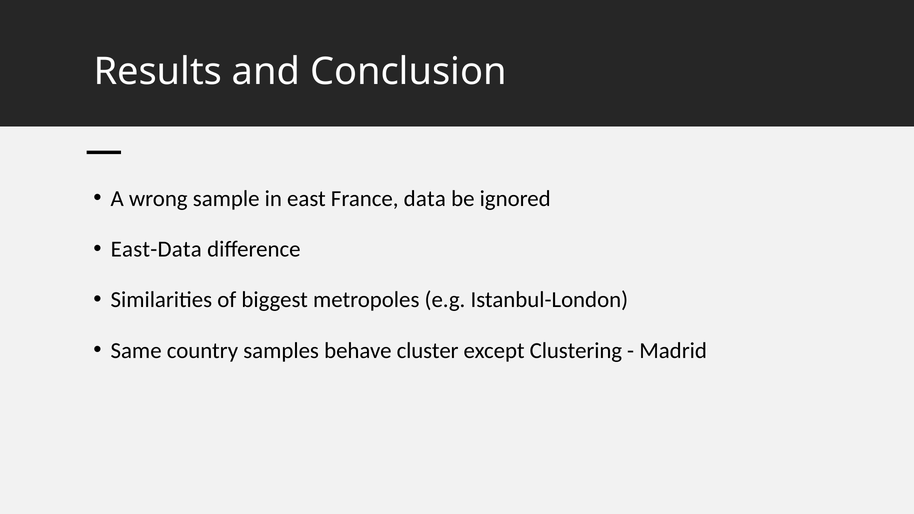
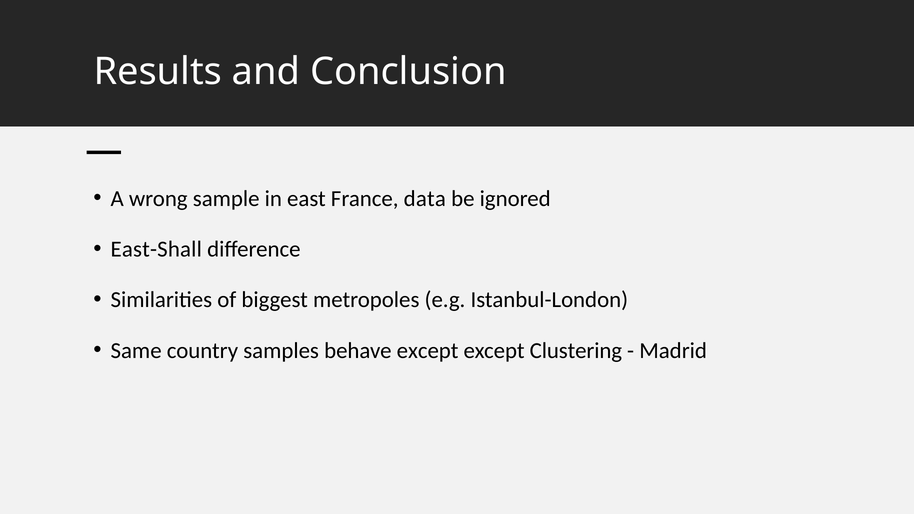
East-Data: East-Data -> East-Shall
behave cluster: cluster -> except
